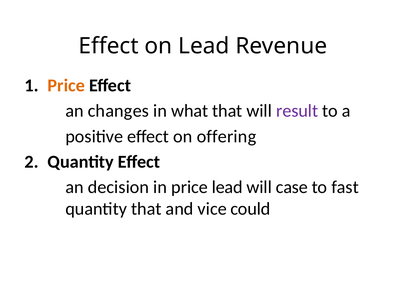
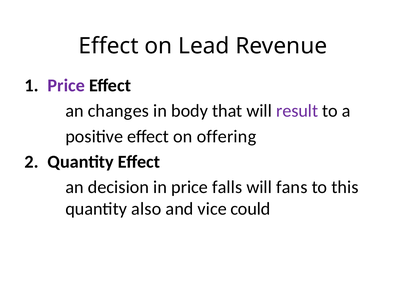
Price at (66, 86) colour: orange -> purple
what: what -> body
price lead: lead -> falls
case: case -> fans
fast: fast -> this
quantity that: that -> also
